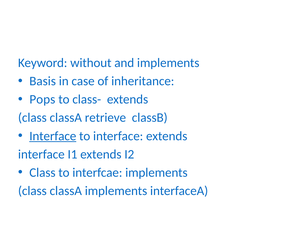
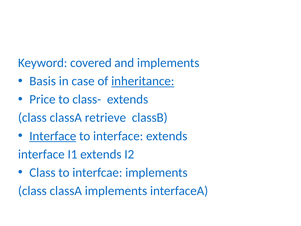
without: without -> covered
inheritance underline: none -> present
Pops: Pops -> Price
